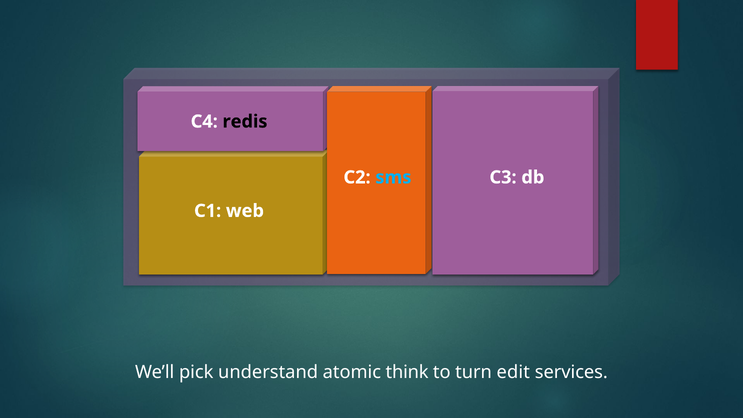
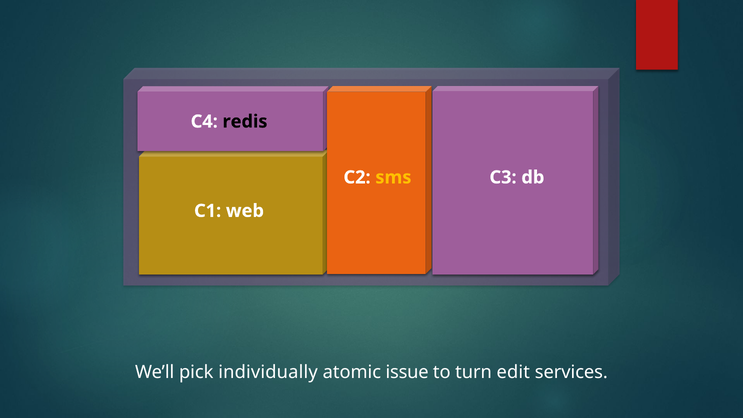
sms colour: light blue -> yellow
understand: understand -> individually
think: think -> issue
